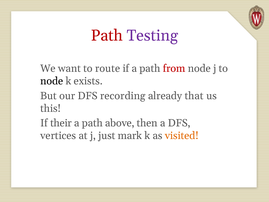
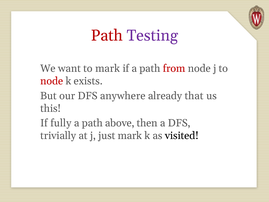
to route: route -> mark
node at (52, 81) colour: black -> red
recording: recording -> anywhere
their: their -> fully
vertices: vertices -> trivially
visited colour: orange -> black
